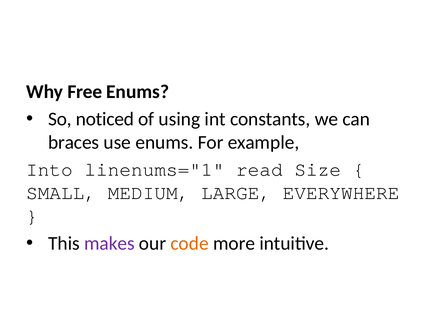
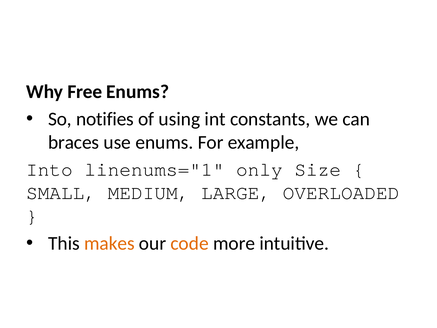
noticed: noticed -> notifies
read: read -> only
EVERYWHERE: EVERYWHERE -> OVERLOADED
makes colour: purple -> orange
